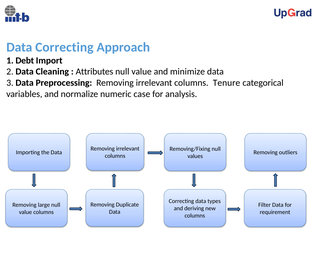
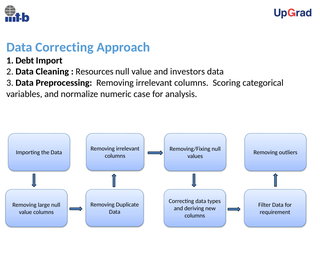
Attributes: Attributes -> Resources
minimize: minimize -> investors
Tenure: Tenure -> Scoring
